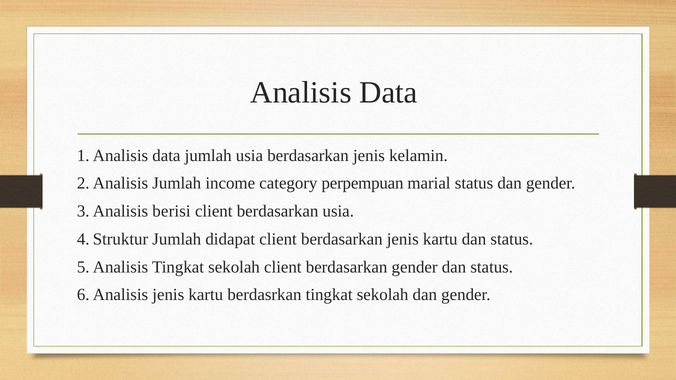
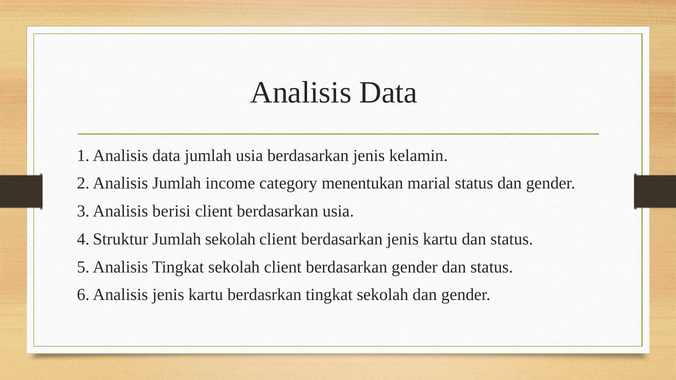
perpempuan: perpempuan -> menentukan
Jumlah didapat: didapat -> sekolah
